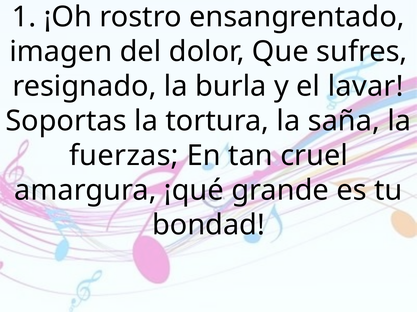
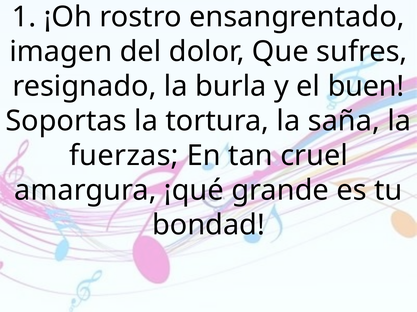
lavar: lavar -> buen
